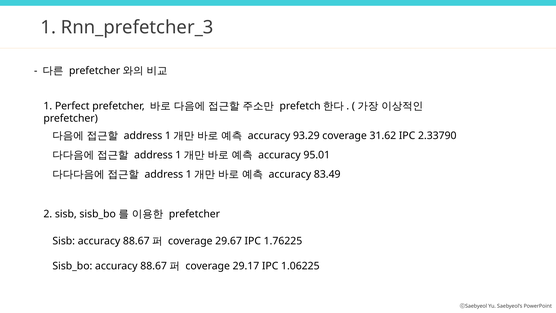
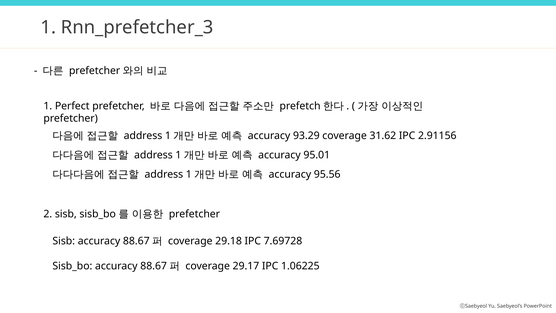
2.33790: 2.33790 -> 2.91156
83.49: 83.49 -> 95.56
29.67: 29.67 -> 29.18
1.76225: 1.76225 -> 7.69728
